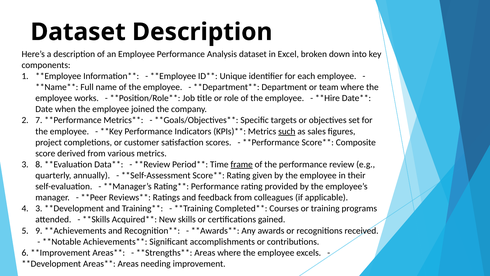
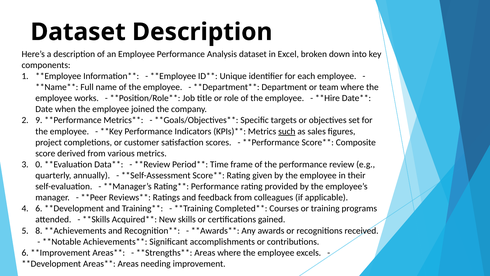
7: 7 -> 9
8: 8 -> 0
frame underline: present -> none
4 3: 3 -> 6
9: 9 -> 8
